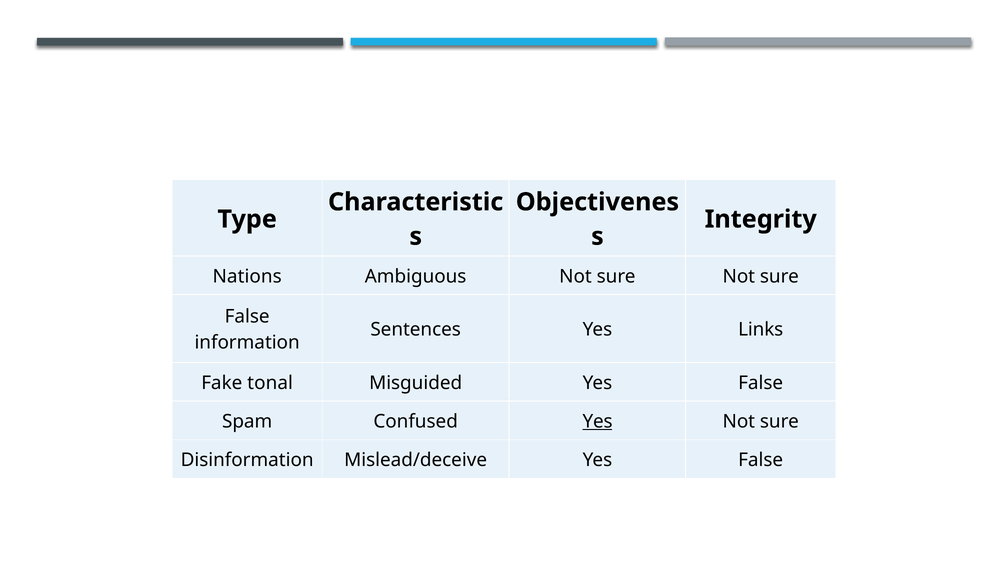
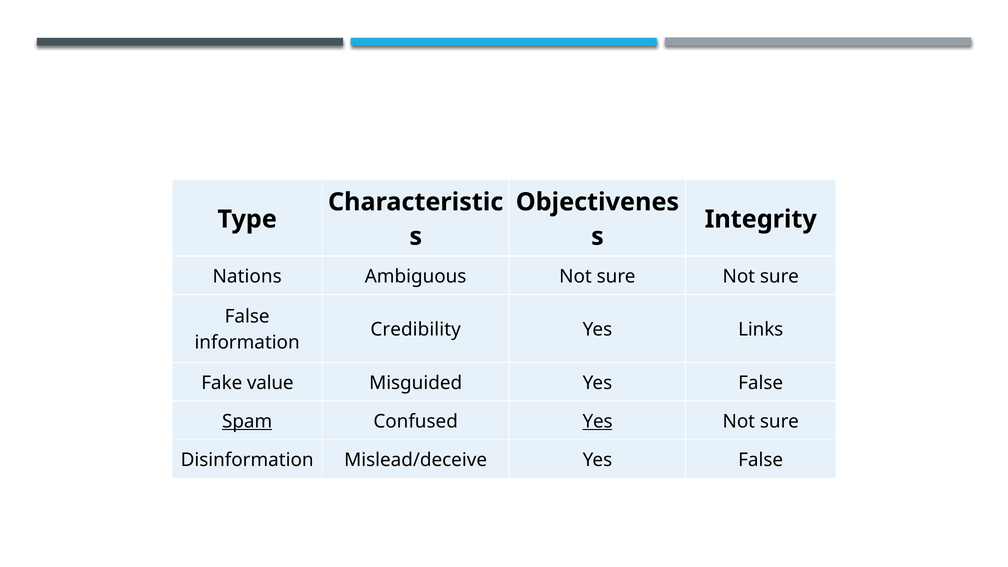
Sentences: Sentences -> Credibility
tonal: tonal -> value
Spam underline: none -> present
